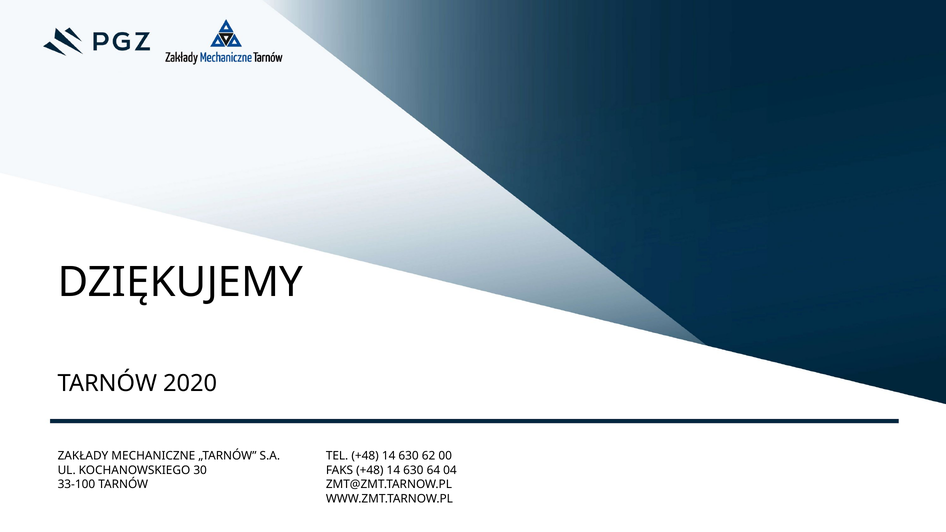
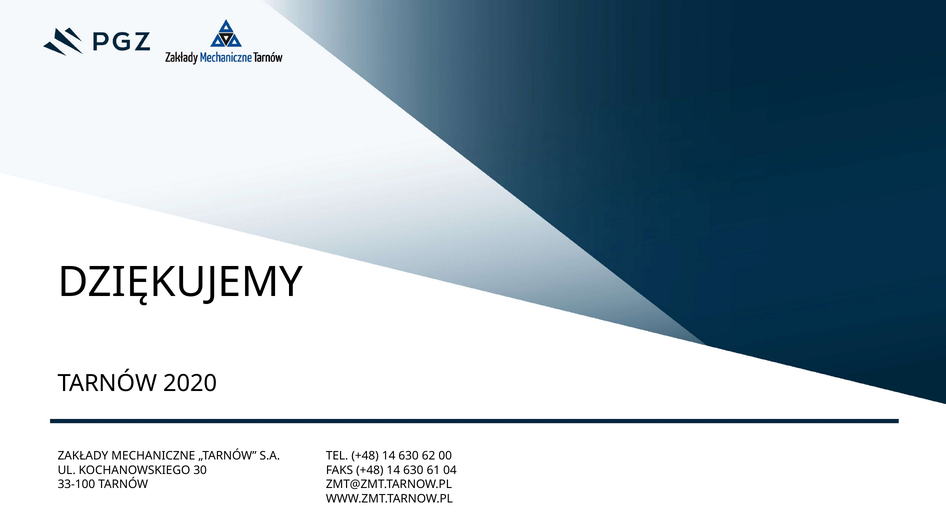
64: 64 -> 61
